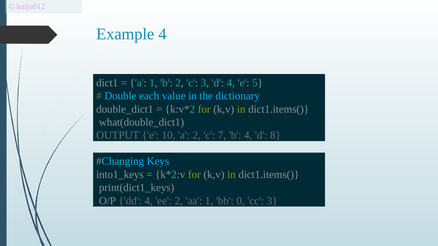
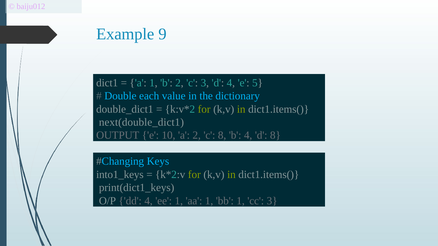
Example 4: 4 -> 9
what(double_dict1: what(double_dict1 -> next(double_dict1
c 7: 7 -> 8
ee 2: 2 -> 1
bb 0: 0 -> 1
